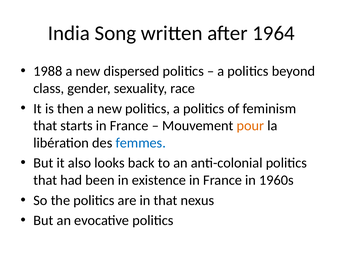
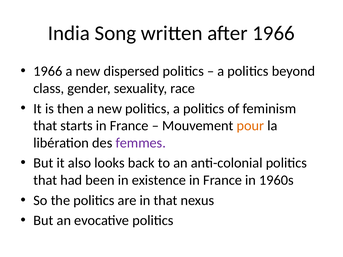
after 1964: 1964 -> 1966
1988 at (48, 71): 1988 -> 1966
femmes colour: blue -> purple
